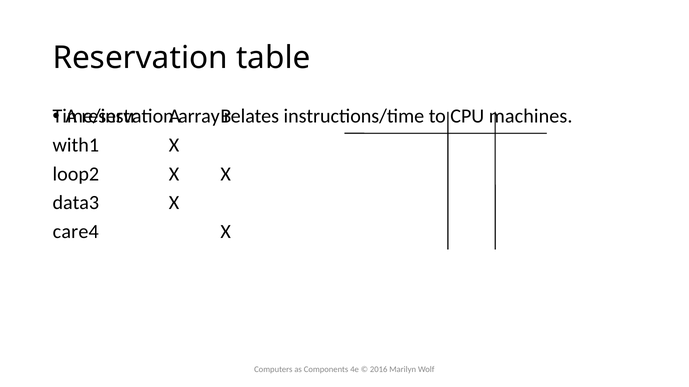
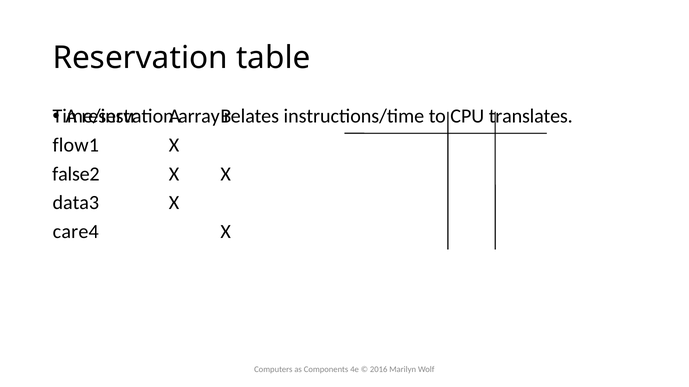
machines: machines -> translates
with1: with1 -> flow1
loop2: loop2 -> false2
